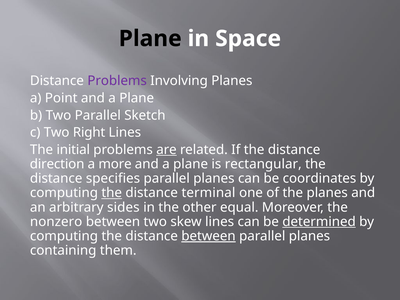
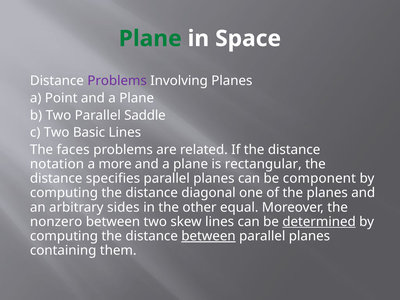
Plane at (150, 39) colour: black -> green
Sketch: Sketch -> Saddle
Right: Right -> Basic
initial: initial -> faces
are underline: present -> none
direction: direction -> notation
coordinates: coordinates -> component
the at (112, 193) underline: present -> none
terminal: terminal -> diagonal
